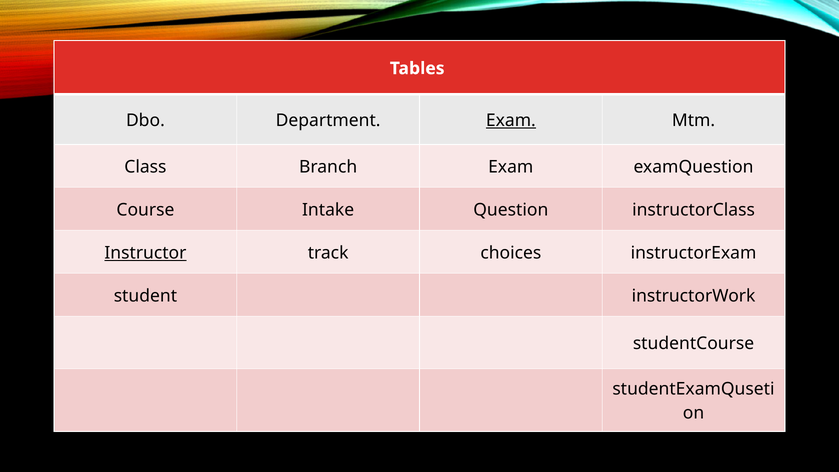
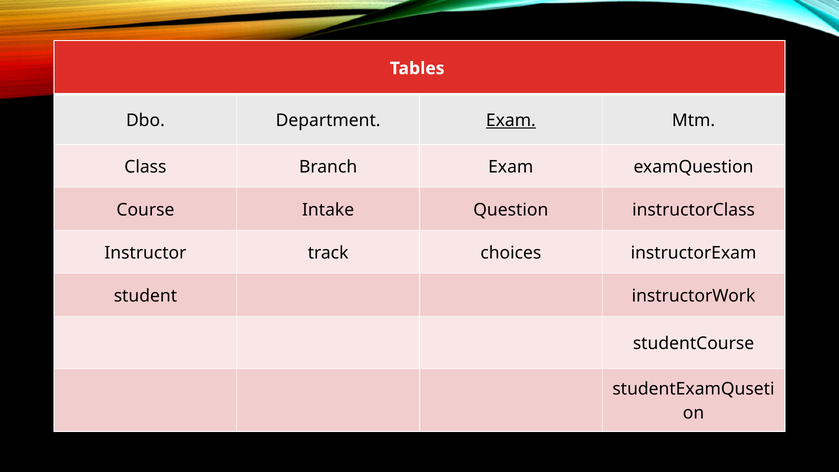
Instructor underline: present -> none
